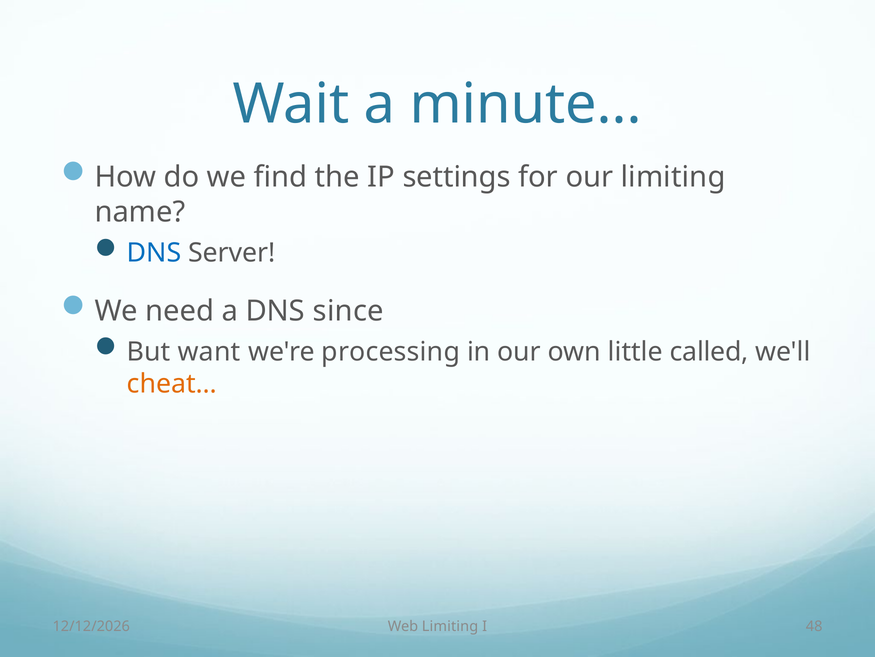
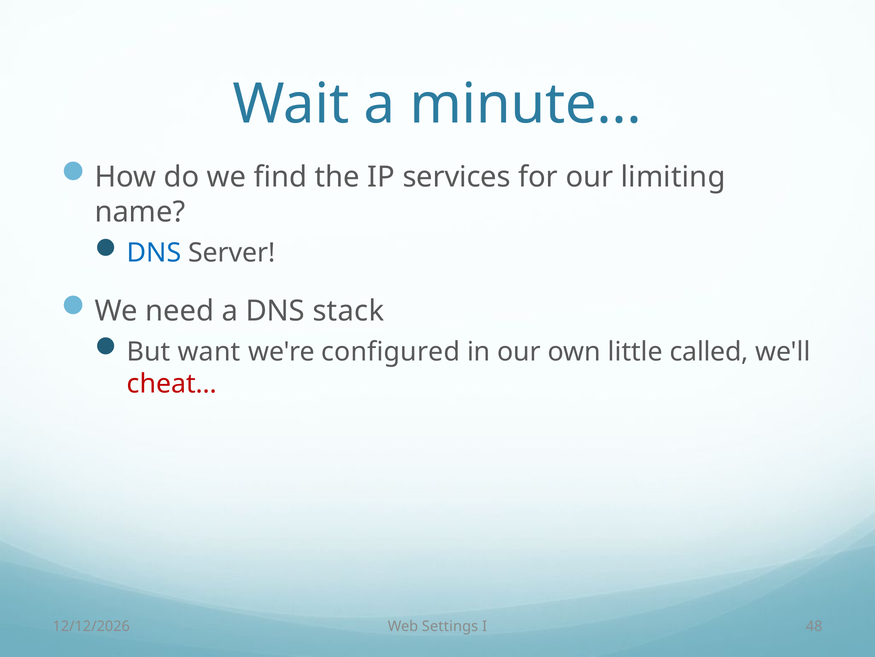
settings: settings -> services
since: since -> stack
processing: processing -> configured
cheat colour: orange -> red
Web Limiting: Limiting -> Settings
